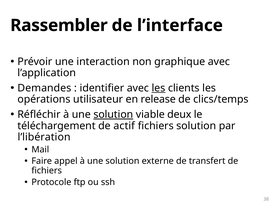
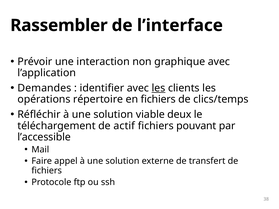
utilisateur: utilisateur -> répertoire
en release: release -> fichiers
solution at (113, 115) underline: present -> none
fichiers solution: solution -> pouvant
l’libération: l’libération -> l’accessible
